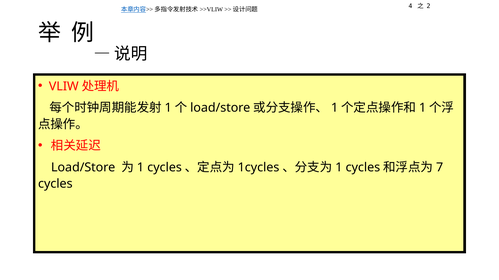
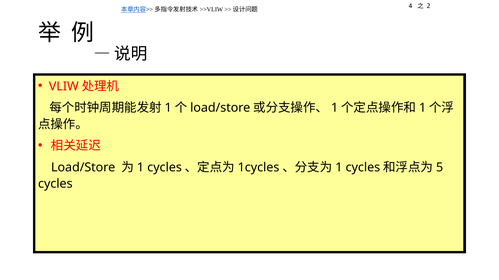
7: 7 -> 5
